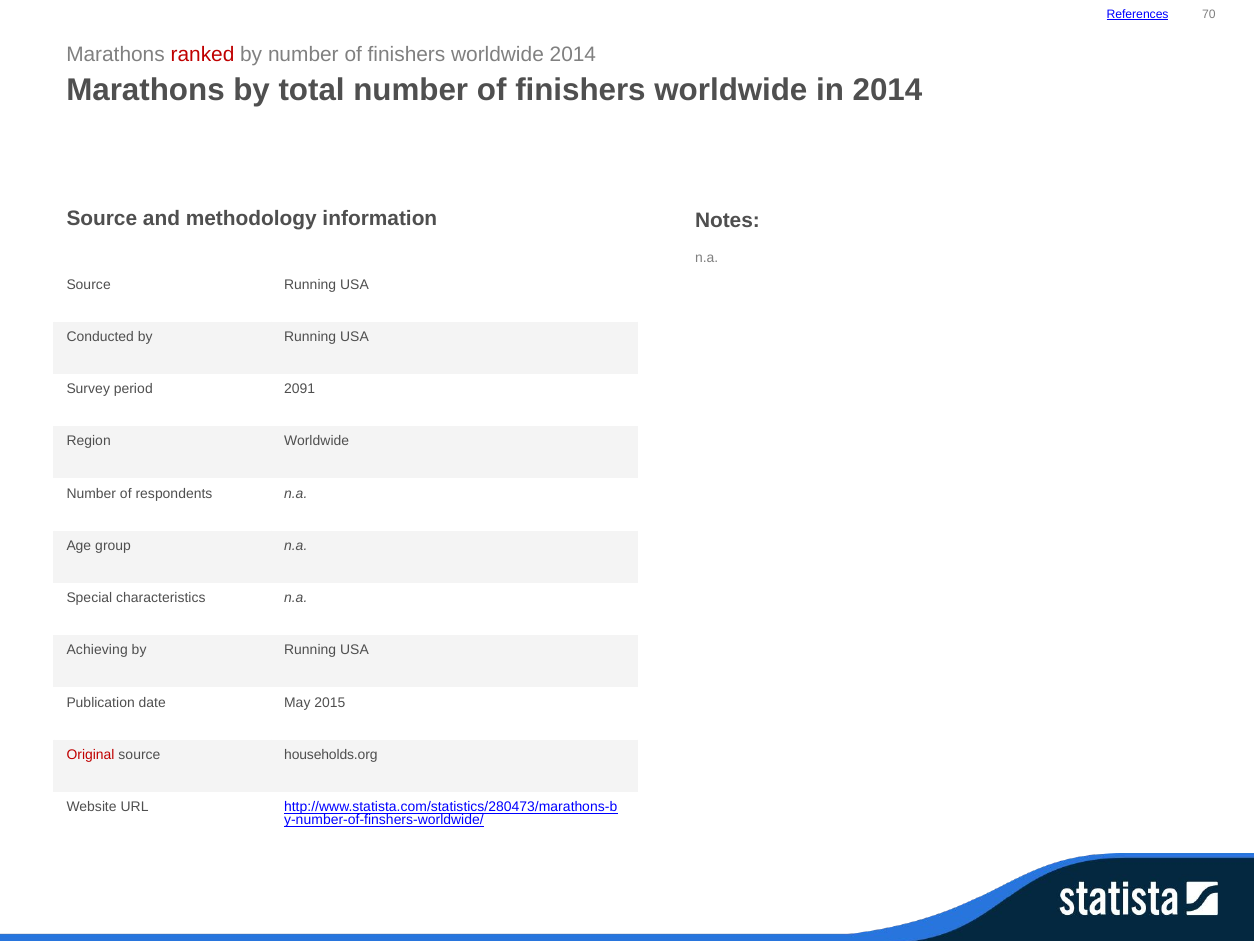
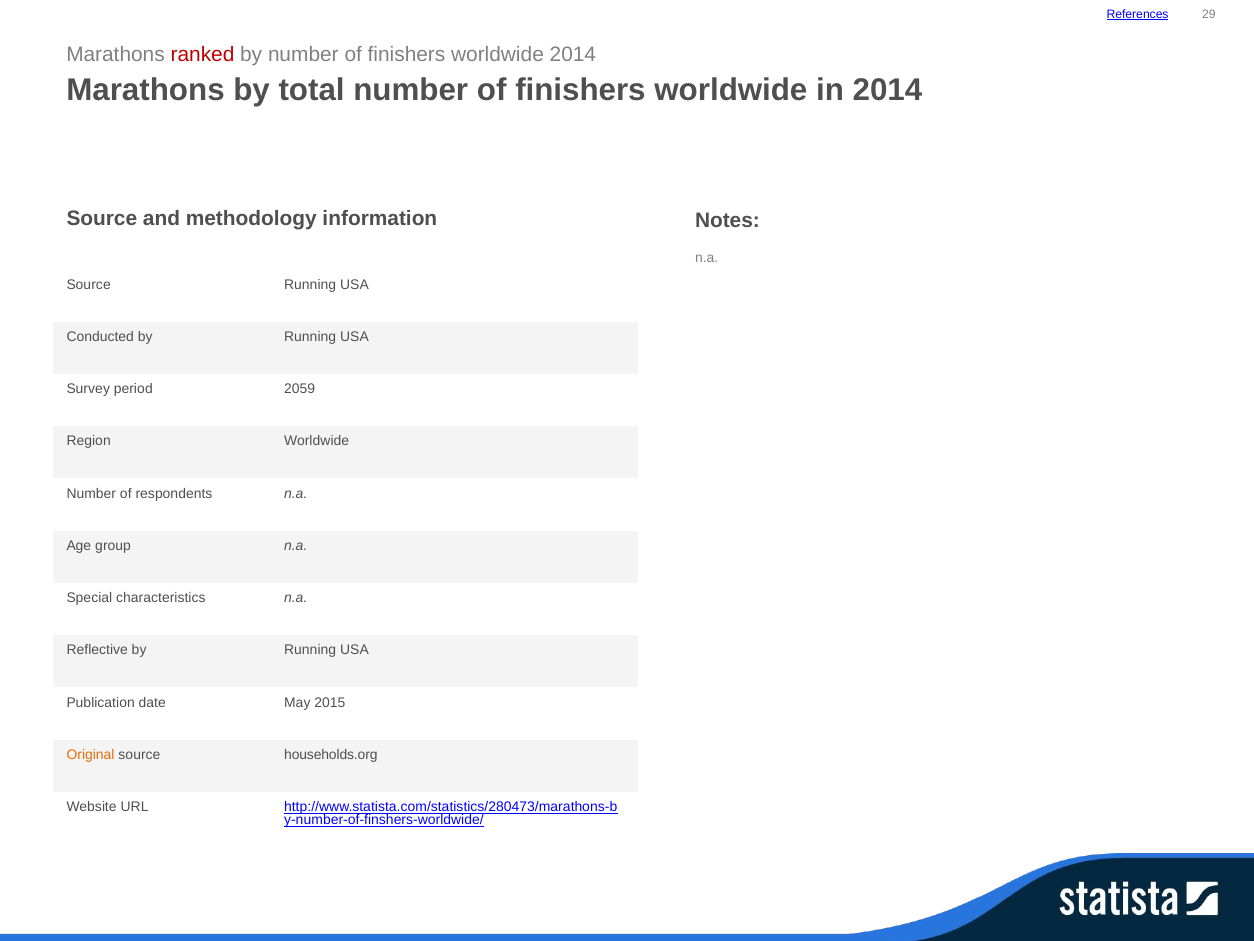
70: 70 -> 29
2091: 2091 -> 2059
Achieving: Achieving -> Reflective
Original colour: red -> orange
